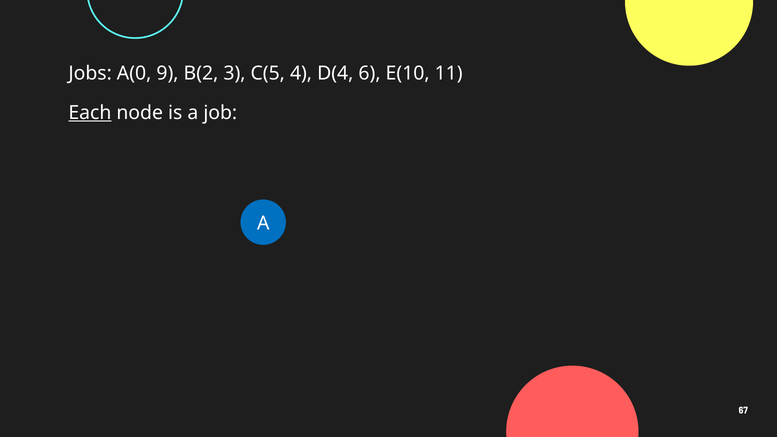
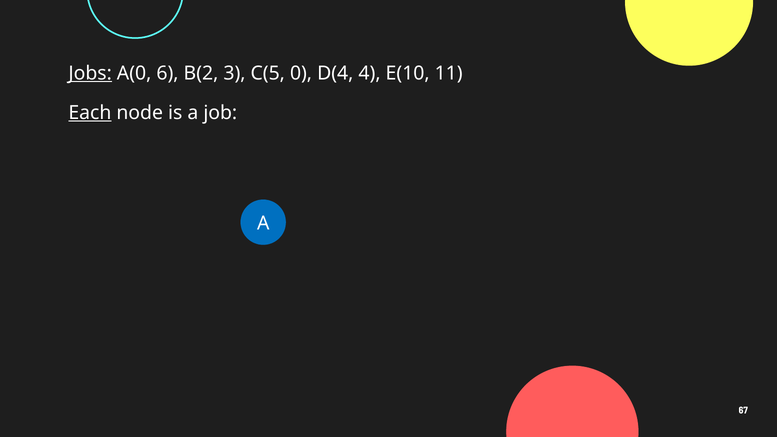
Jobs underline: none -> present
9: 9 -> 6
4: 4 -> 0
6: 6 -> 4
